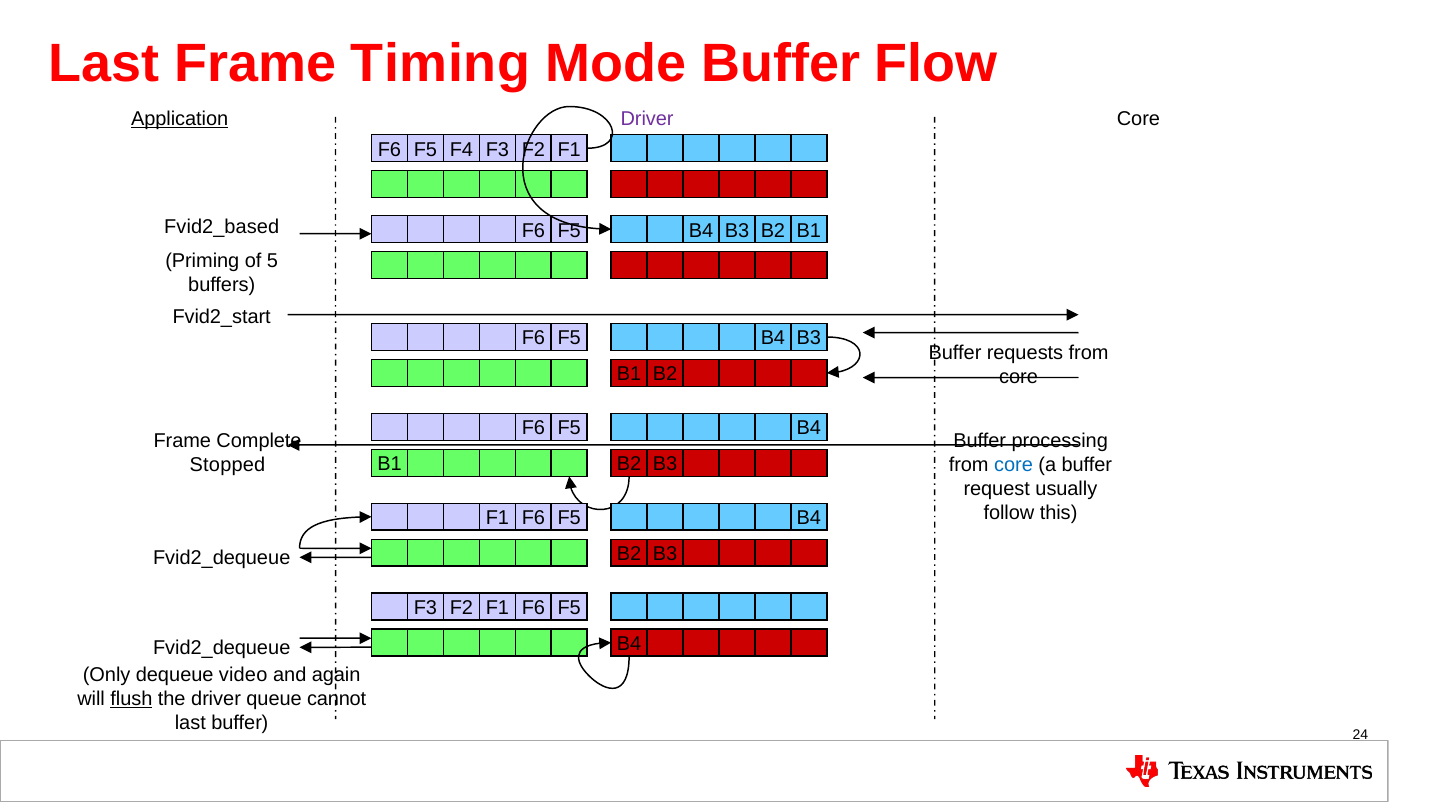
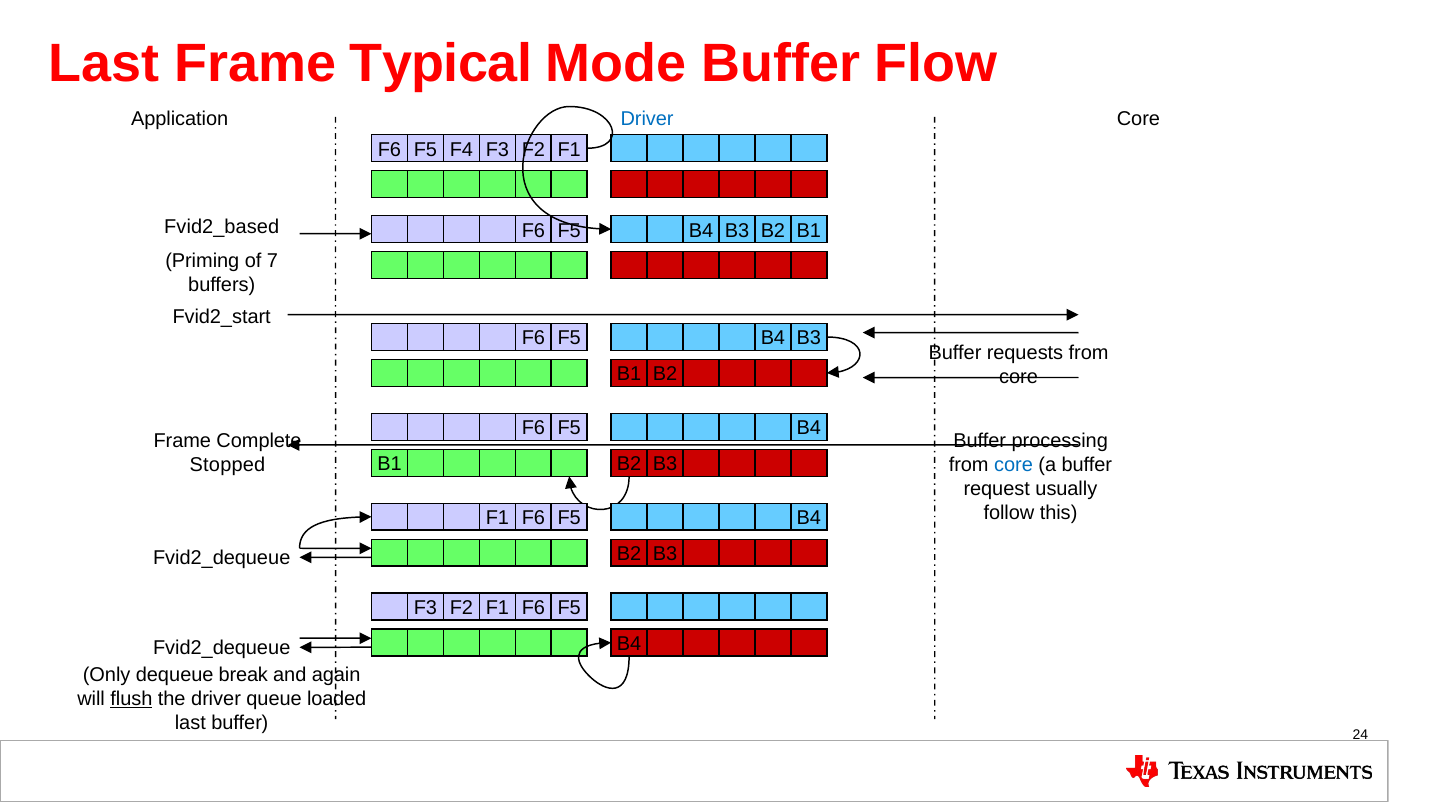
Timing: Timing -> Typical
Application underline: present -> none
Driver at (647, 119) colour: purple -> blue
5: 5 -> 7
video: video -> break
cannot: cannot -> loaded
